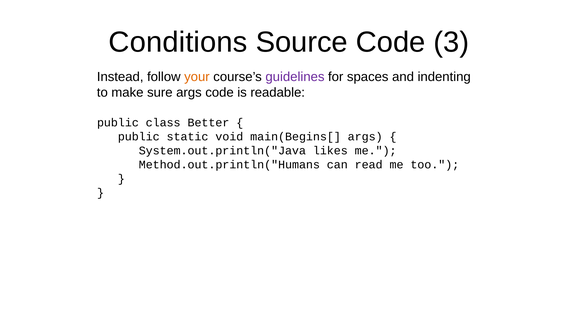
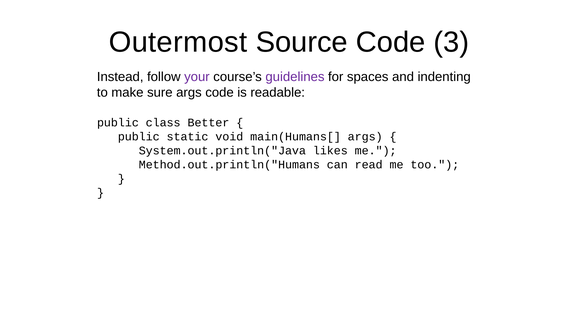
Conditions: Conditions -> Outermost
your colour: orange -> purple
main(Begins[: main(Begins[ -> main(Humans[
